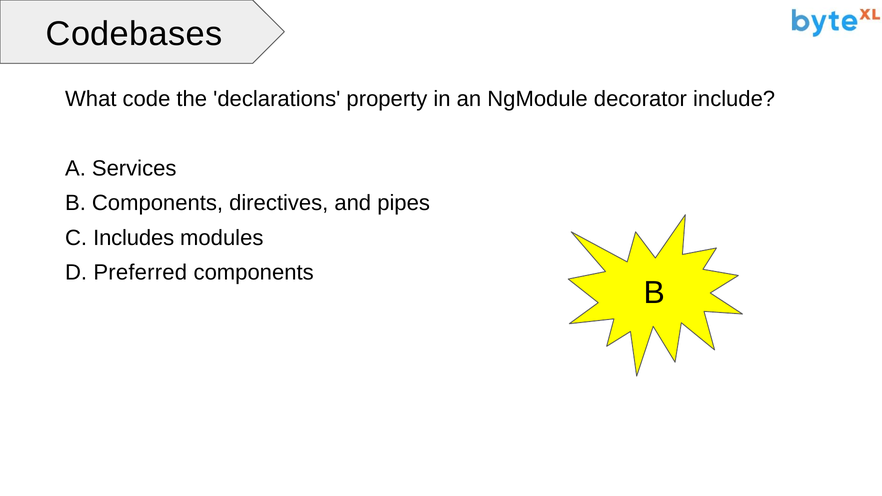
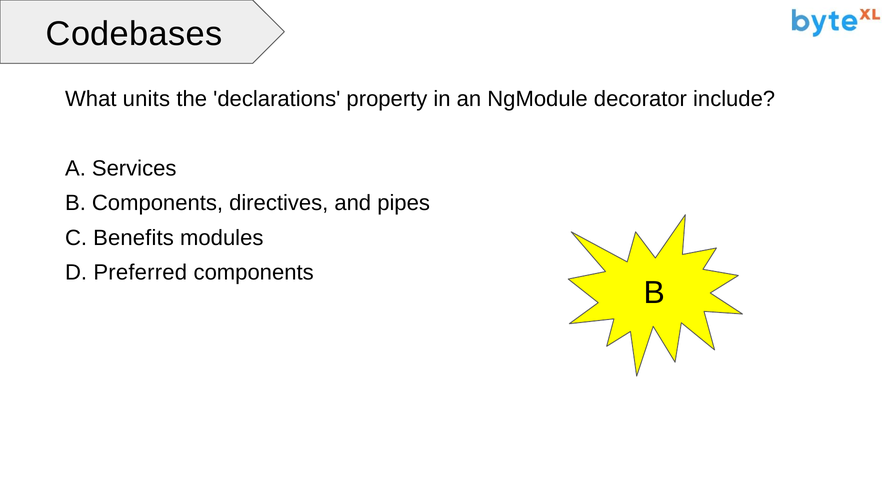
code: code -> units
Includes: Includes -> Benefits
